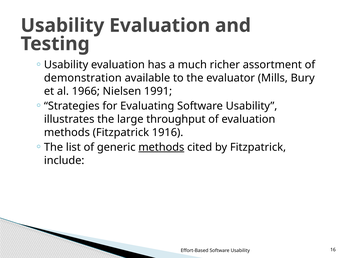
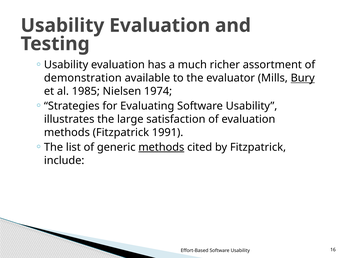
Bury underline: none -> present
1966: 1966 -> 1985
1991: 1991 -> 1974
throughput: throughput -> satisfaction
1916: 1916 -> 1991
